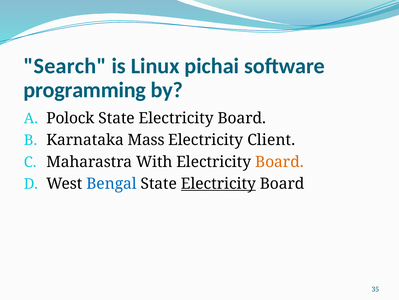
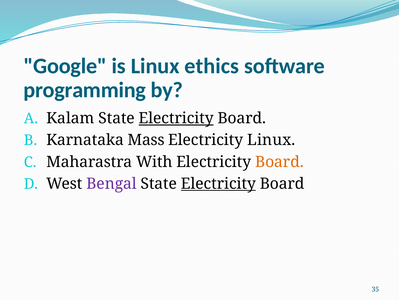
Search: Search -> Google
pichai: pichai -> ethics
Polock: Polock -> Kalam
Electricity at (176, 118) underline: none -> present
Electricity Client: Client -> Linux
Bengal colour: blue -> purple
